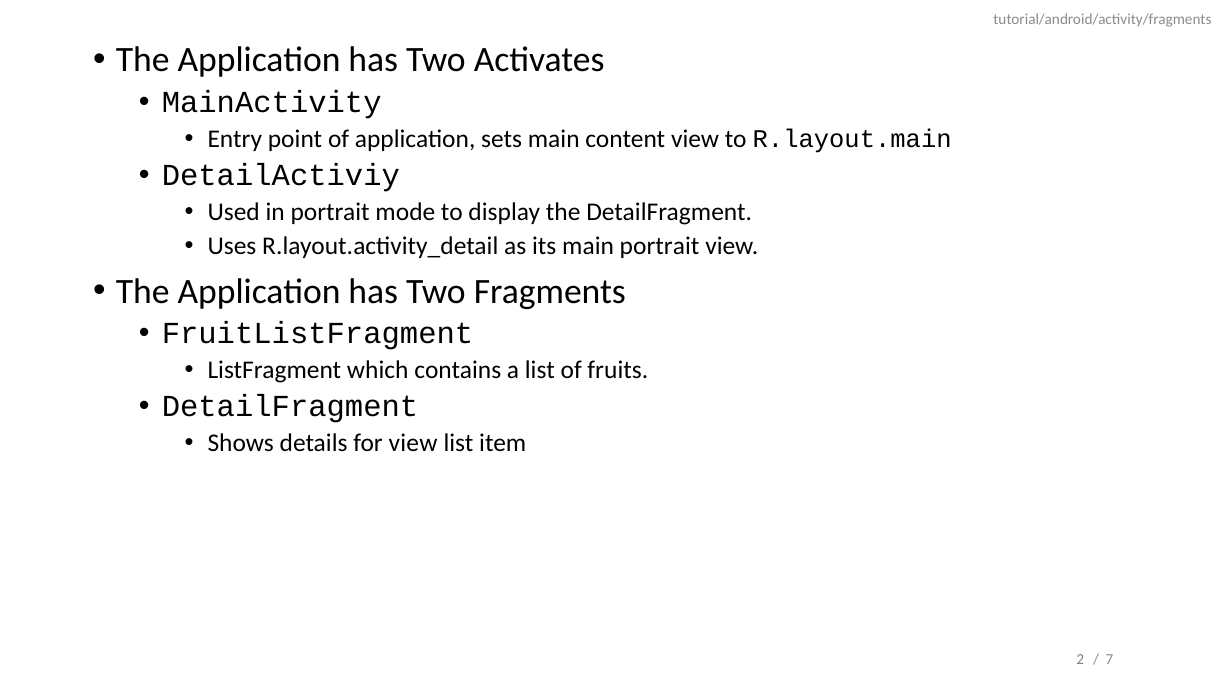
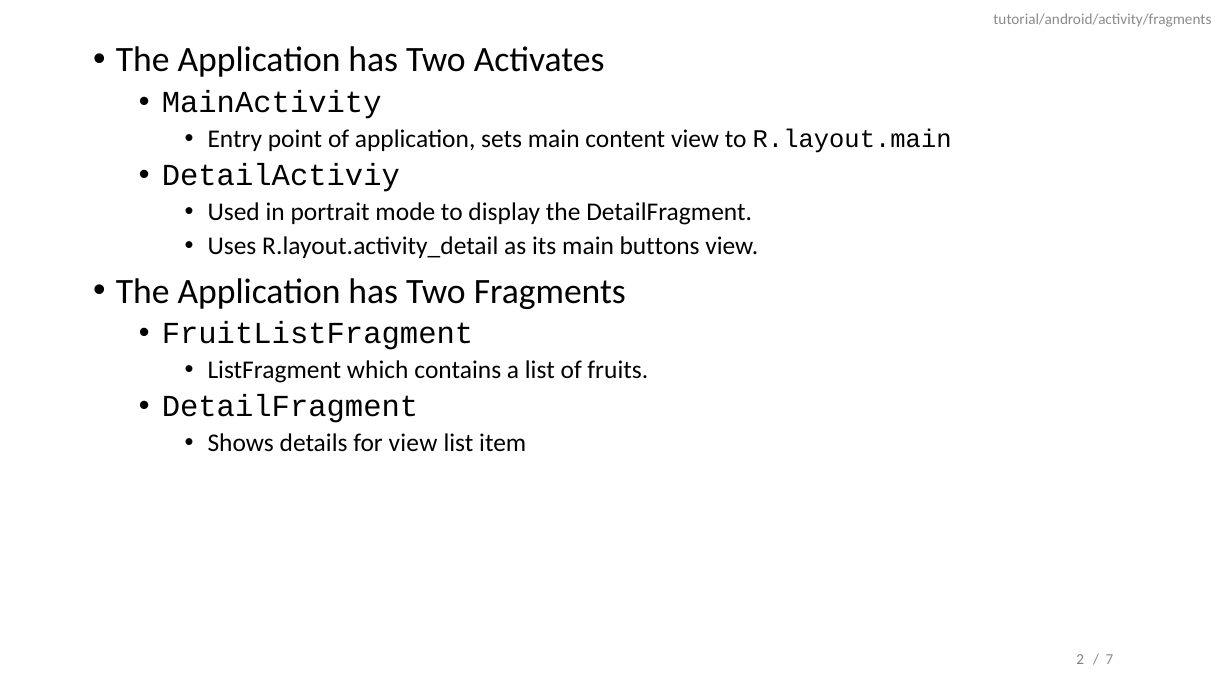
main portrait: portrait -> buttons
